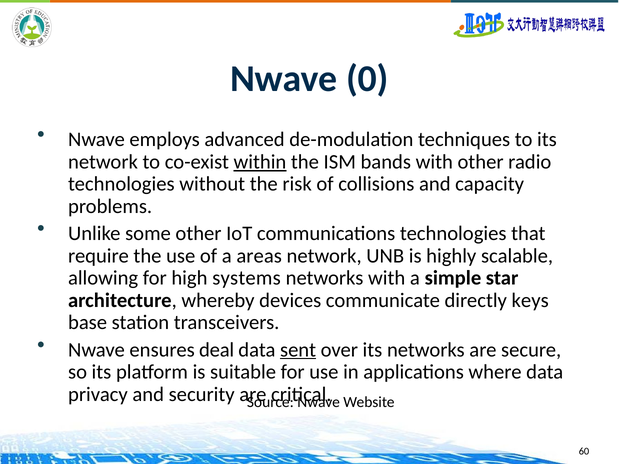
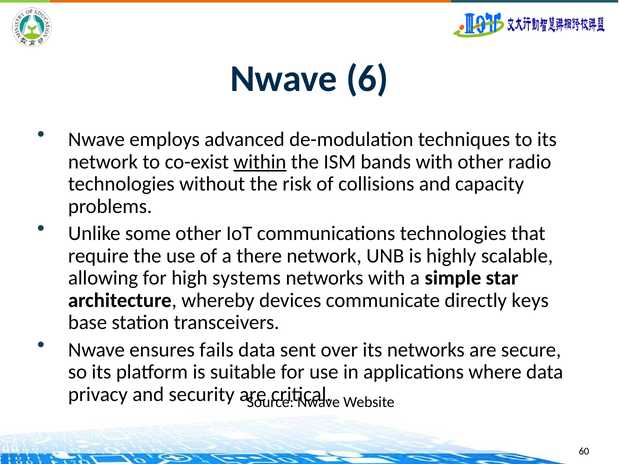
0: 0 -> 6
areas: areas -> there
deal: deal -> fails
sent underline: present -> none
